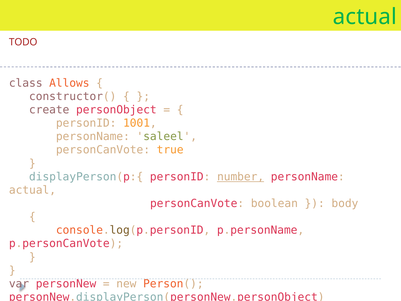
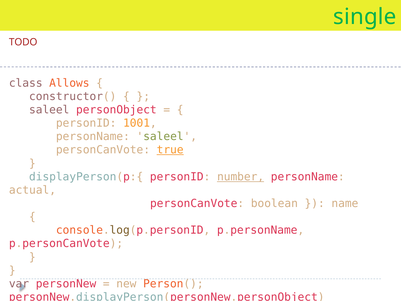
actual at (365, 17): actual -> single
create at (49, 110): create -> saleel
true underline: none -> present
body: body -> name
